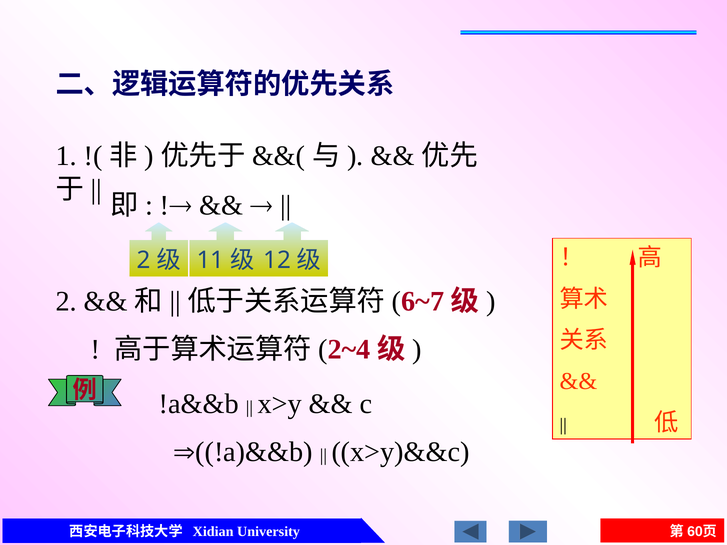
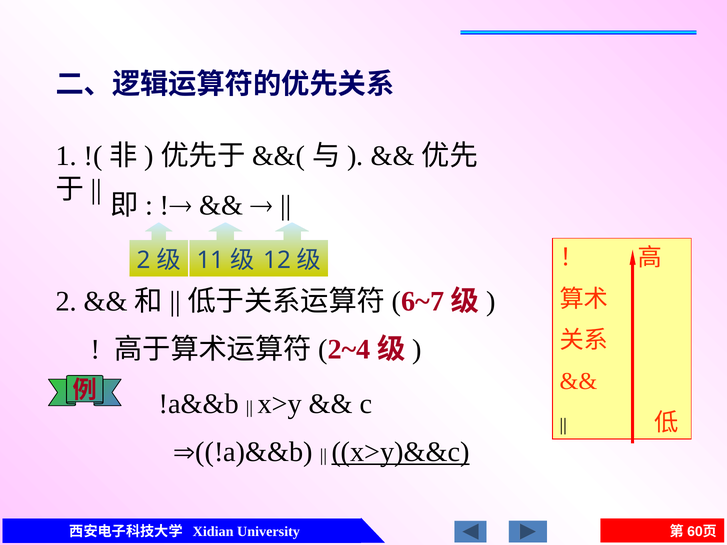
x>y)&&c underline: none -> present
